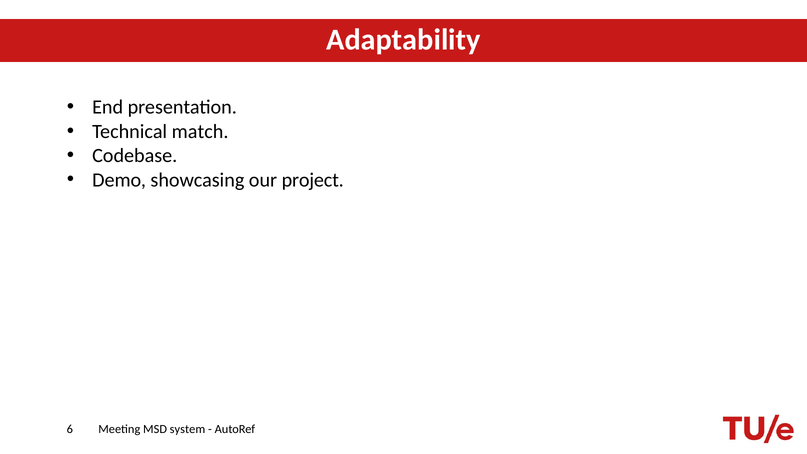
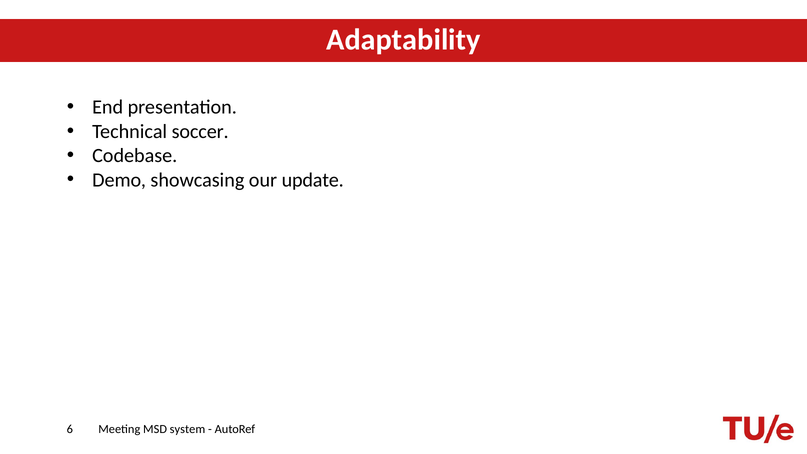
match: match -> soccer
project: project -> update
